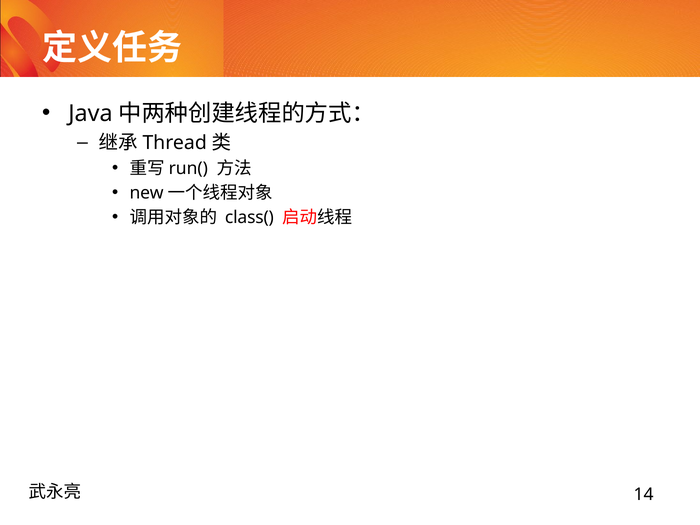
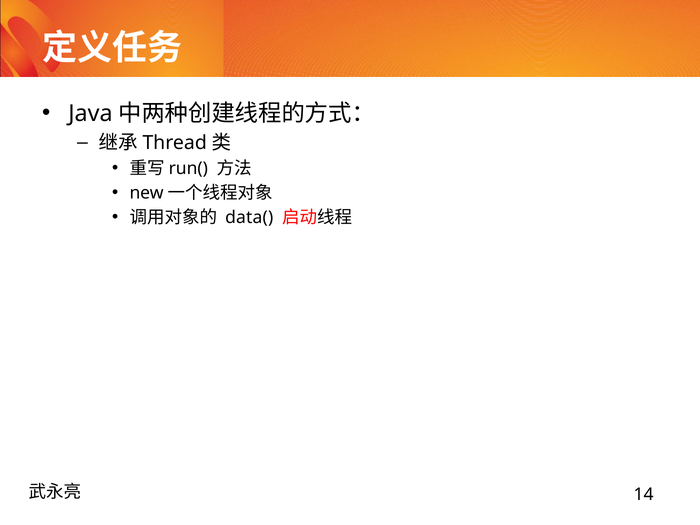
class(: class( -> data(
